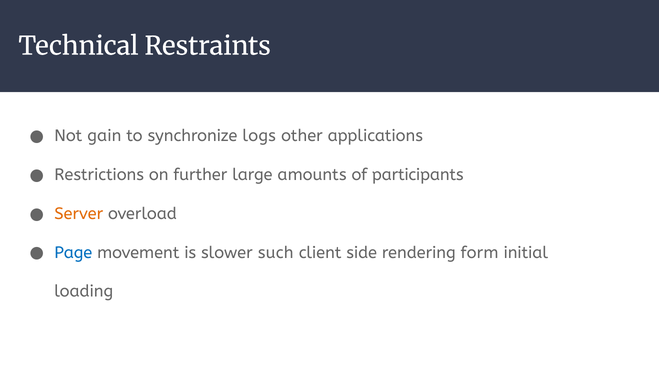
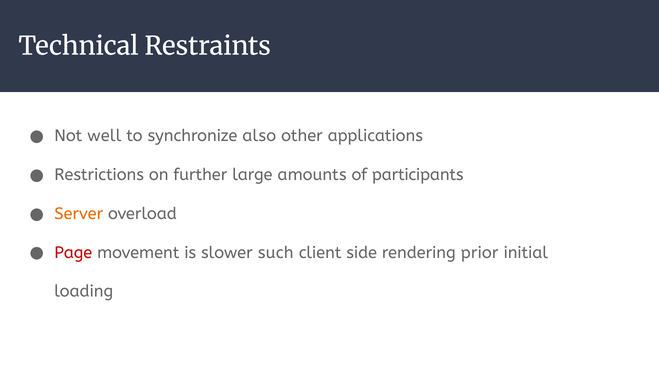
gain: gain -> well
logs: logs -> also
Page colour: blue -> red
form: form -> prior
